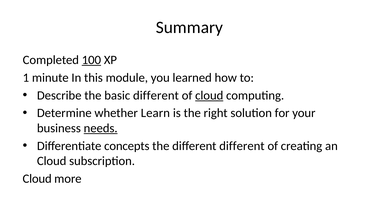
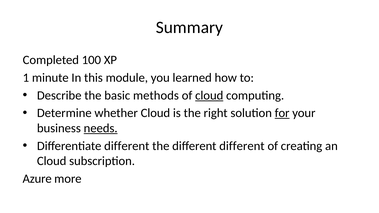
100 underline: present -> none
basic different: different -> methods
whether Learn: Learn -> Cloud
for underline: none -> present
Differentiate concepts: concepts -> different
Cloud at (37, 179): Cloud -> Azure
